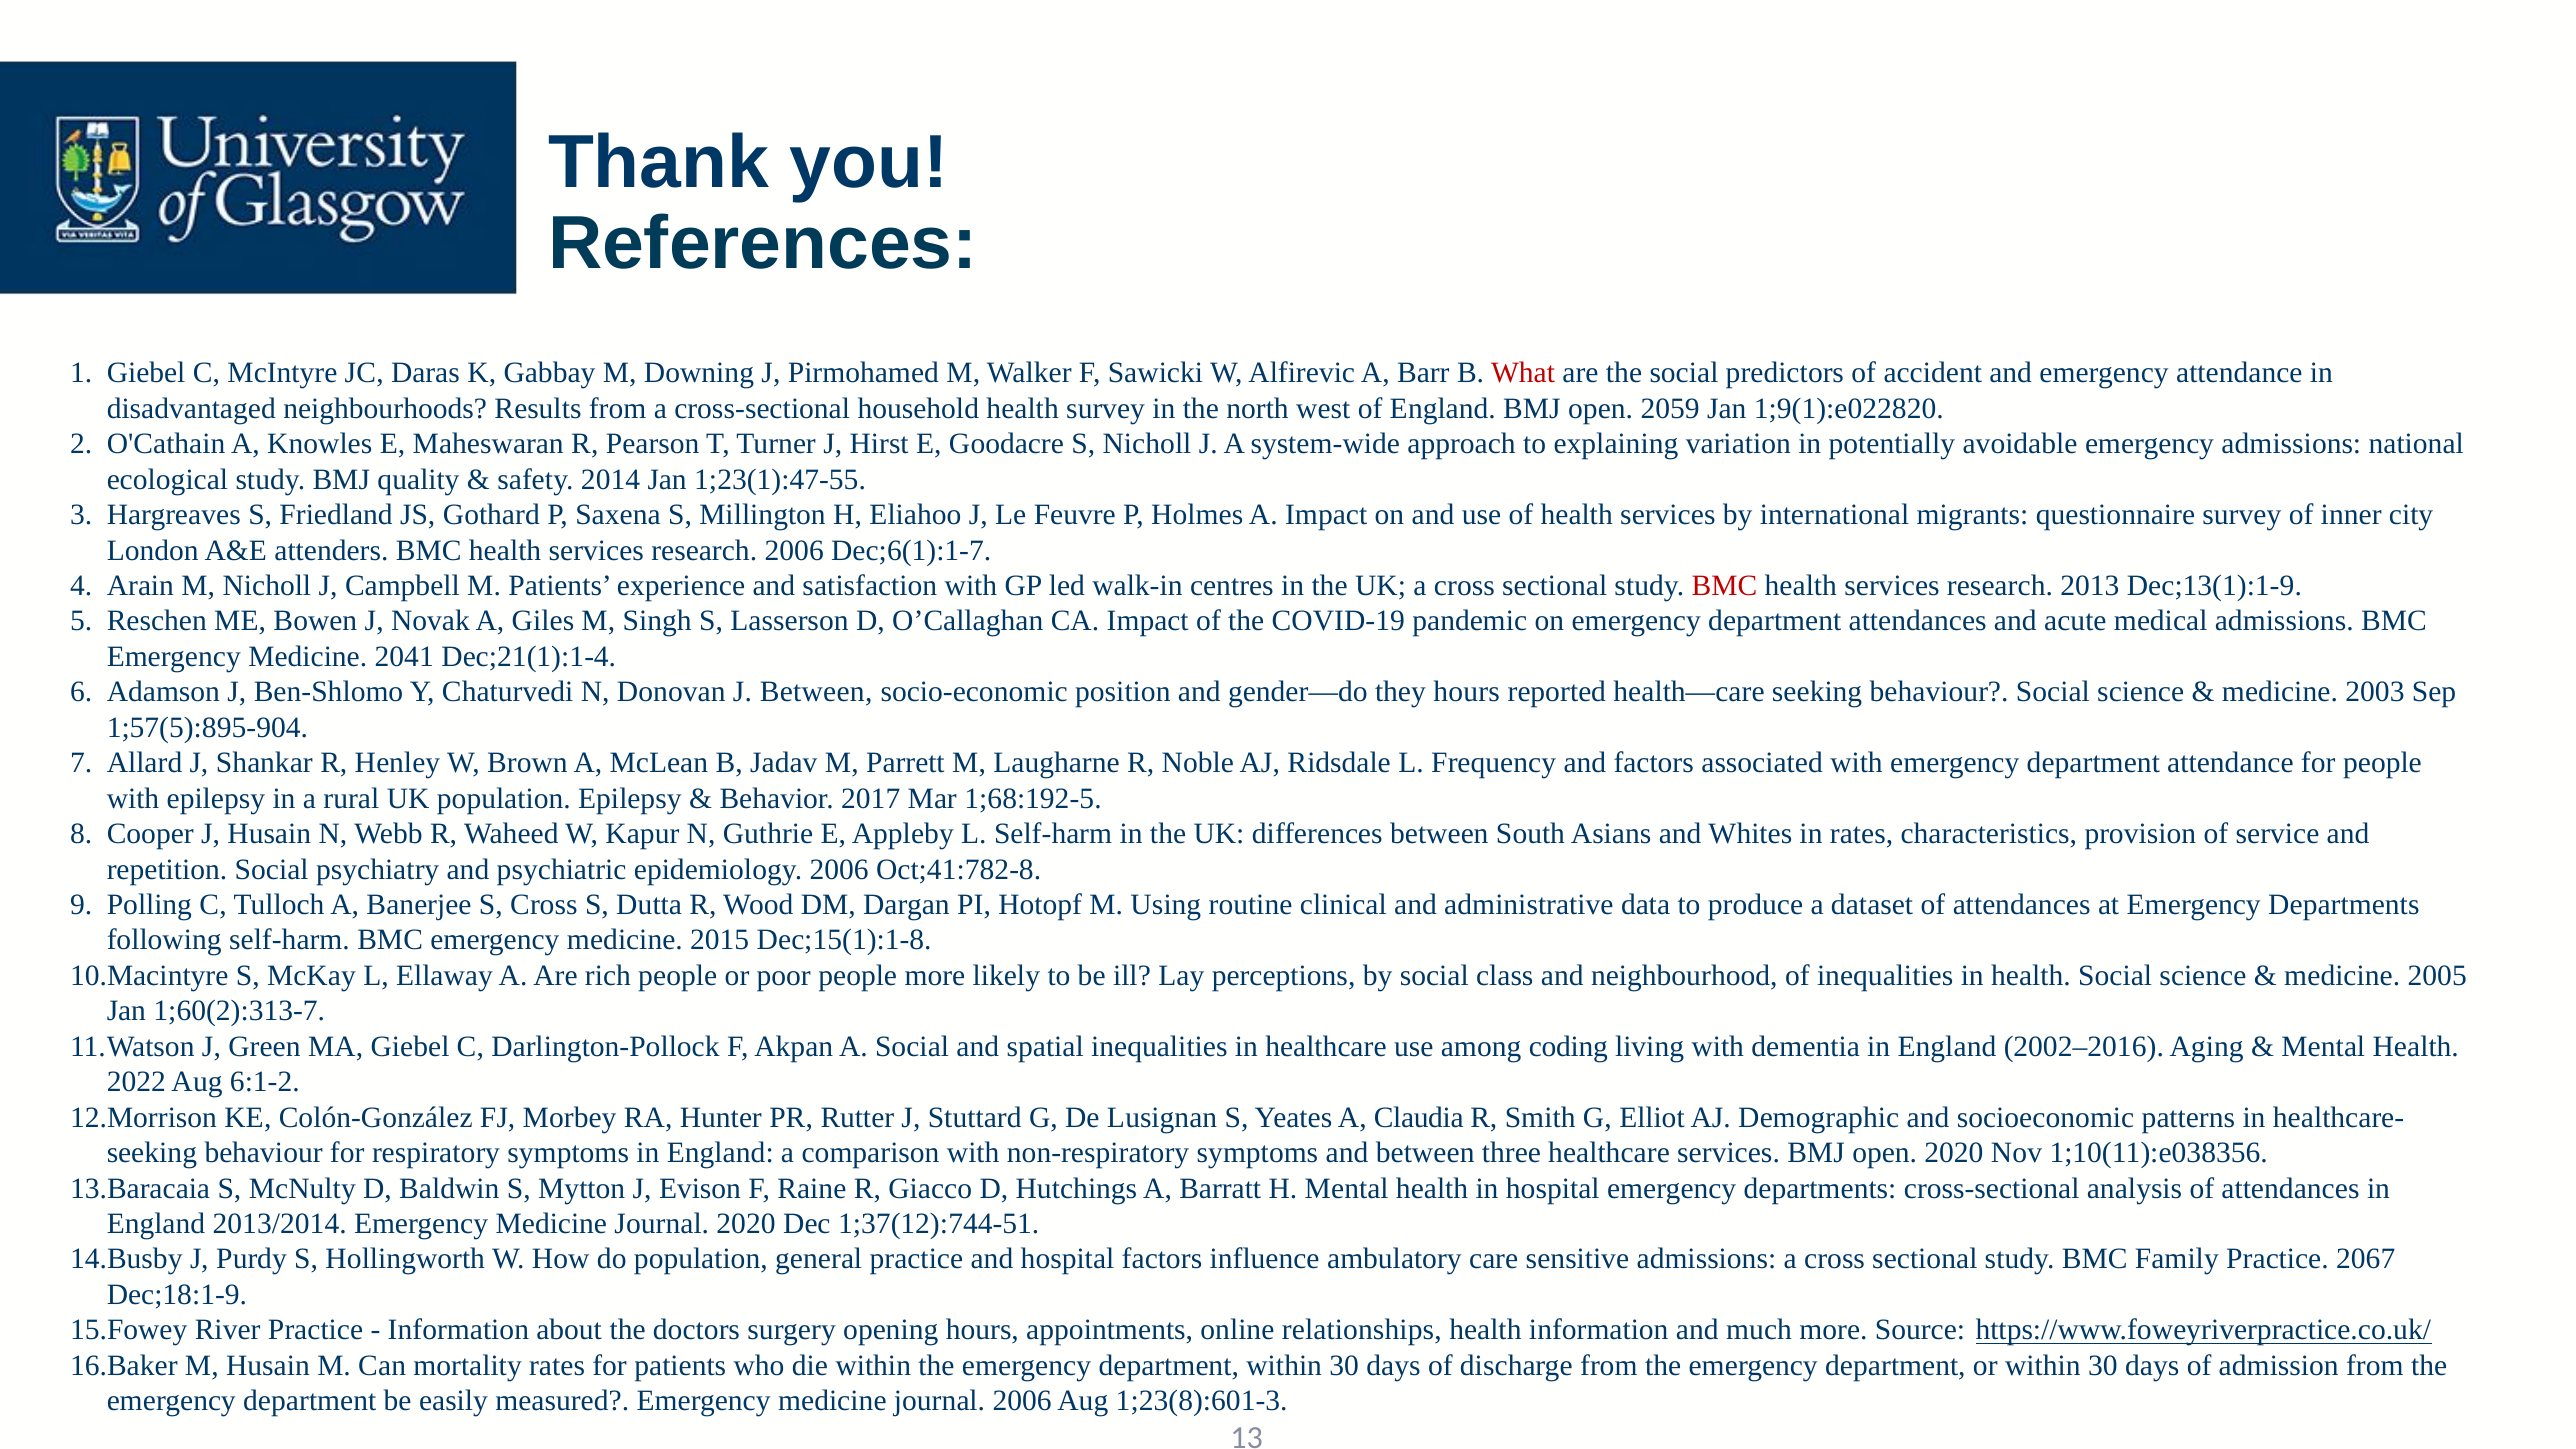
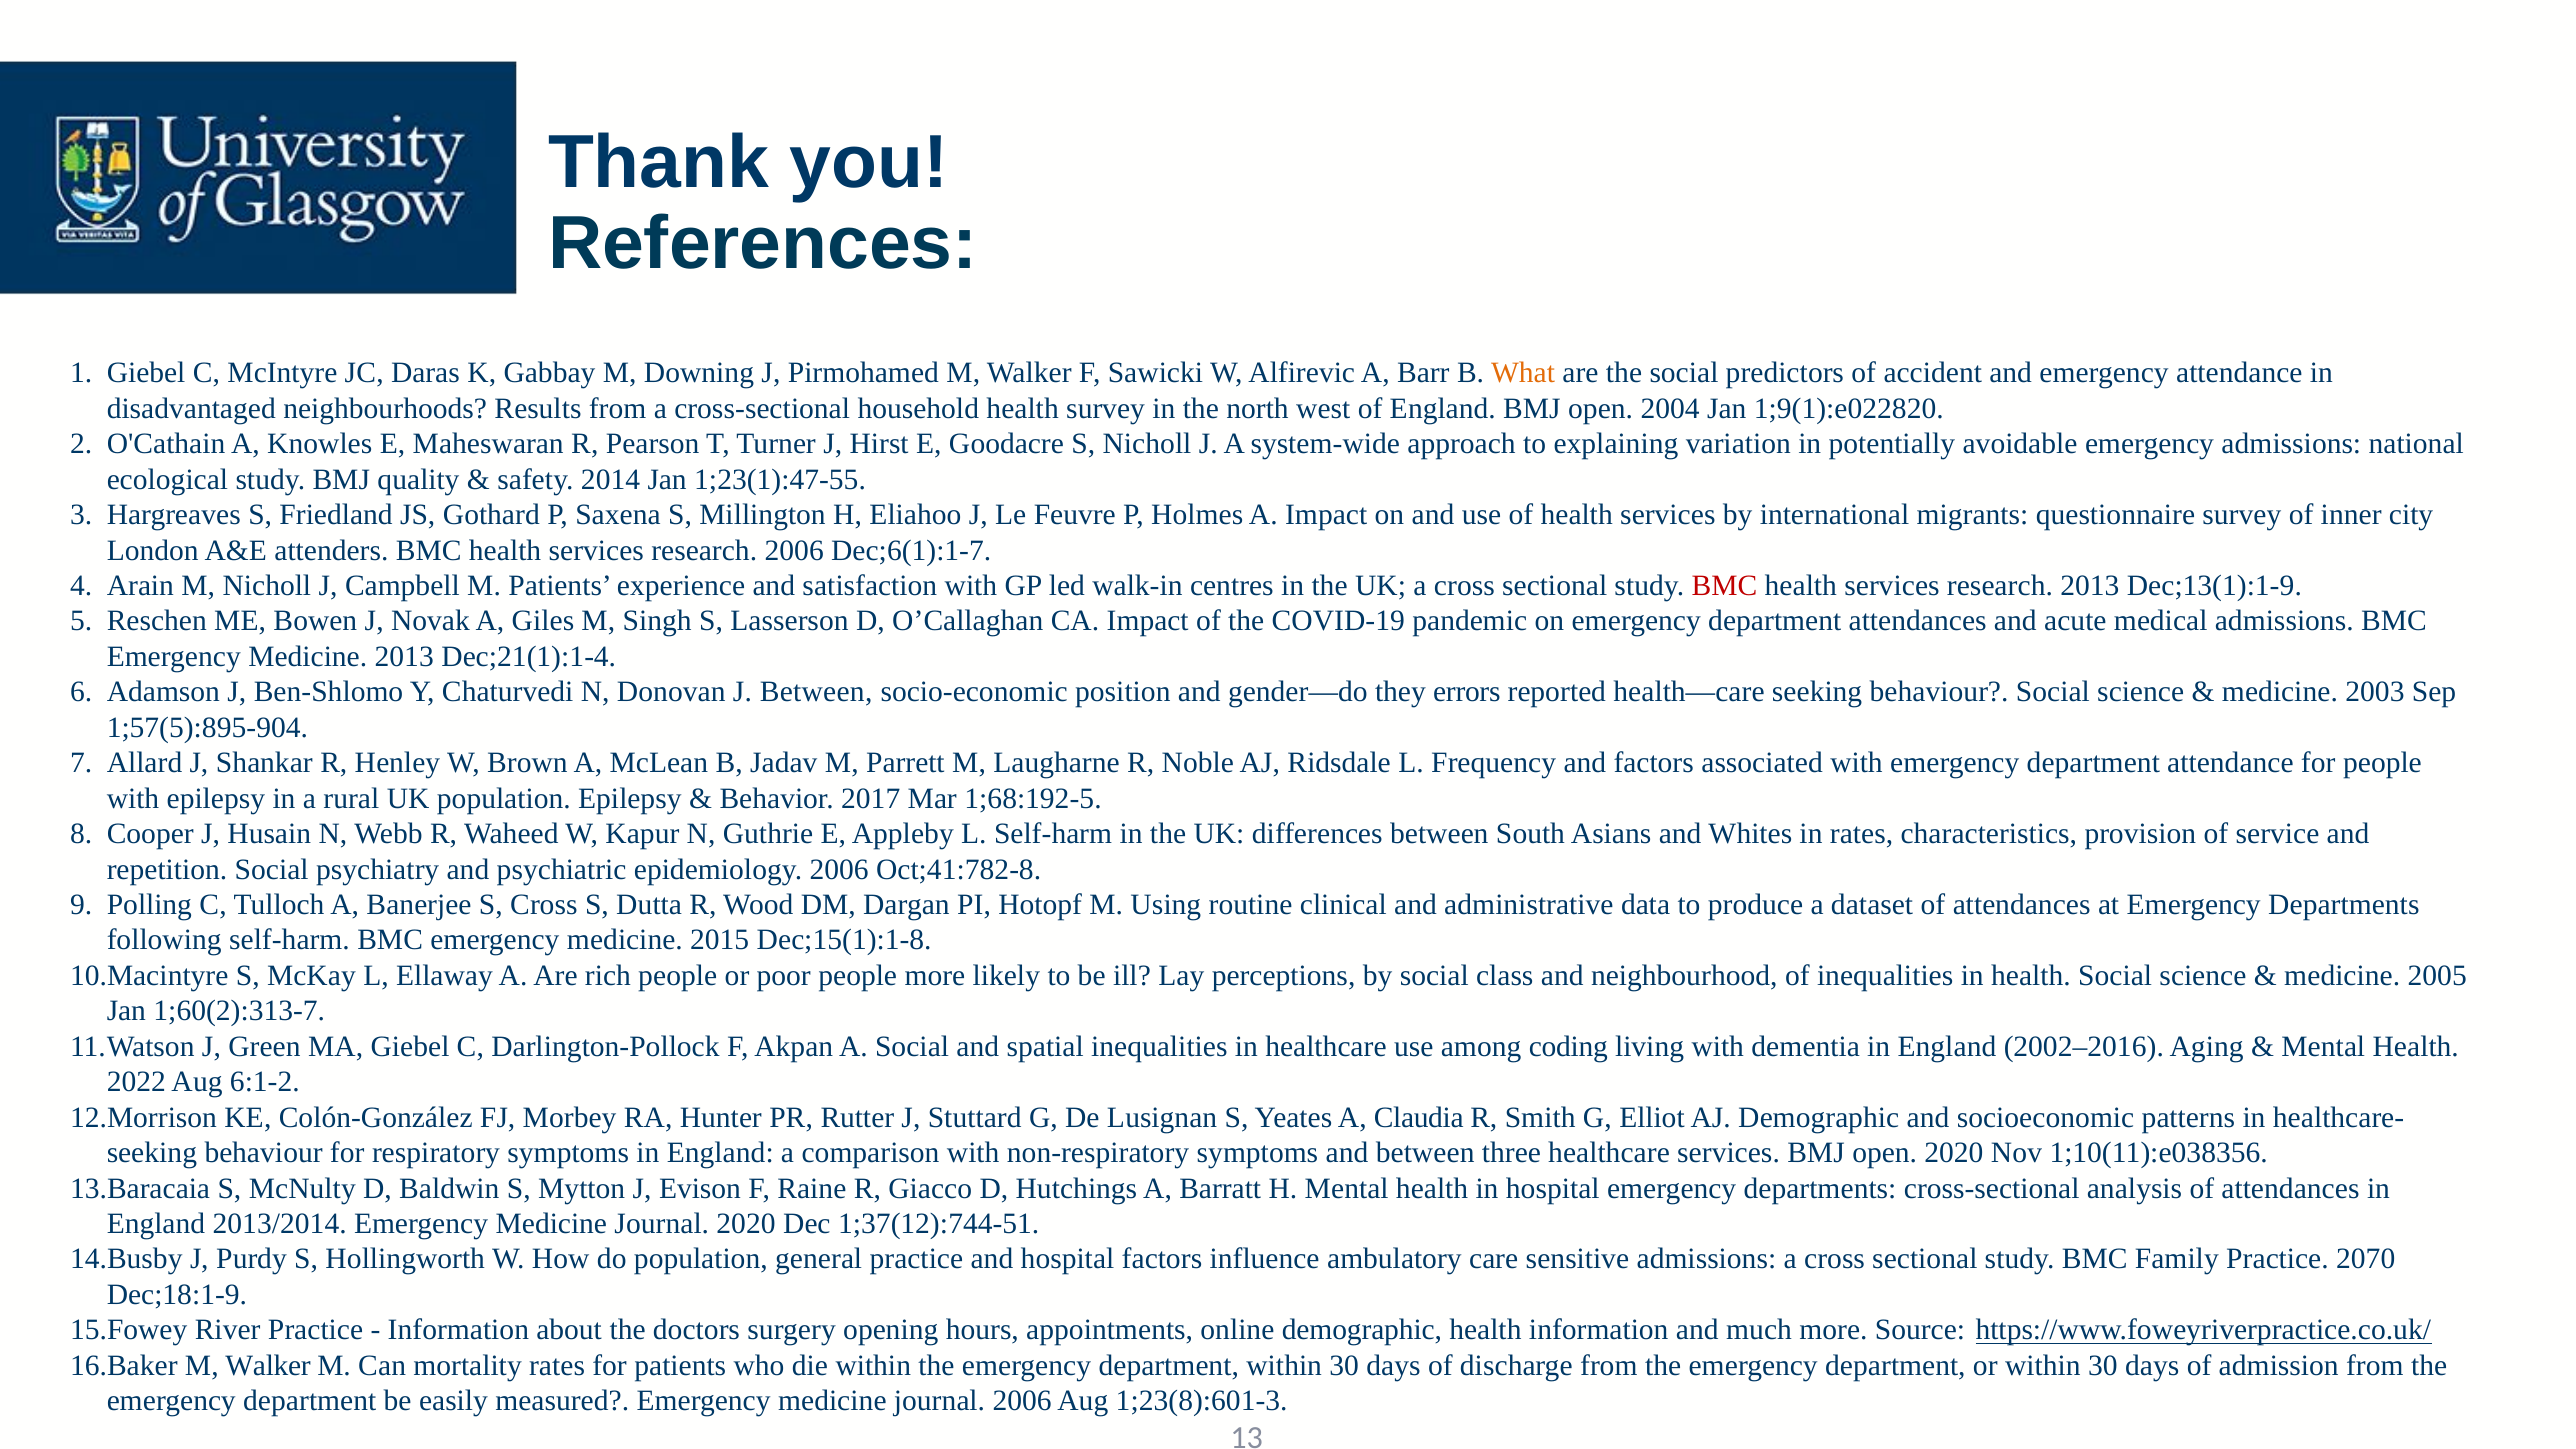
What colour: red -> orange
2059: 2059 -> 2004
Medicine 2041: 2041 -> 2013
they hours: hours -> errors
2067: 2067 -> 2070
online relationships: relationships -> demographic
Husain at (268, 1366): Husain -> Walker
